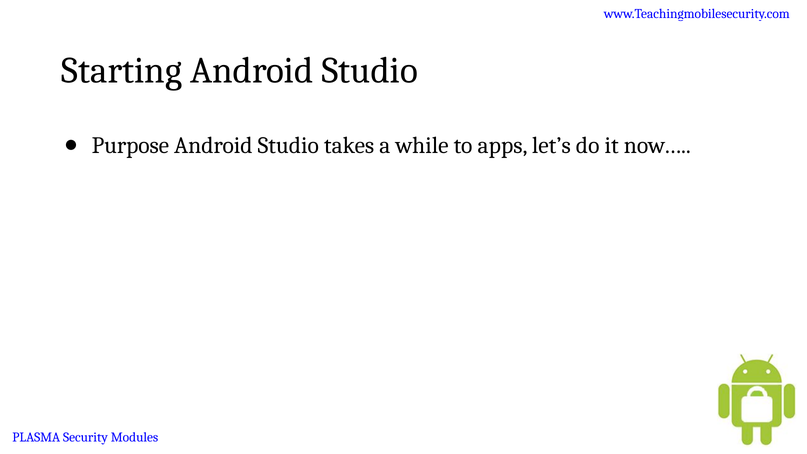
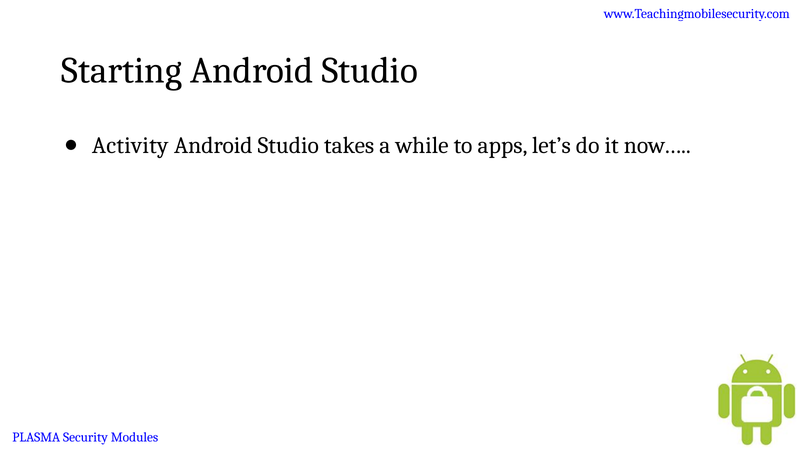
Purpose: Purpose -> Activity
